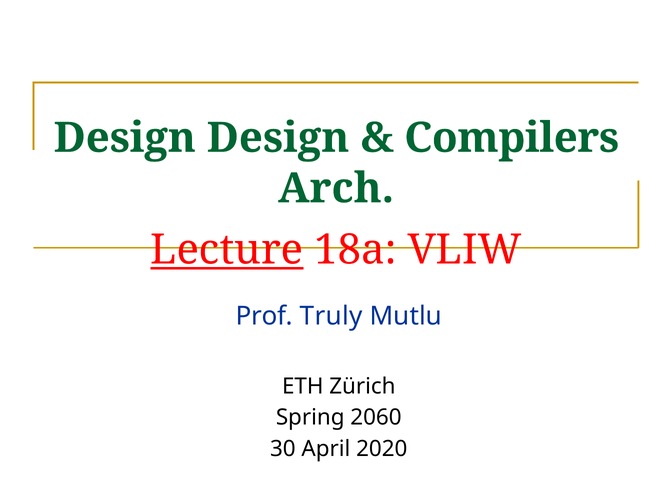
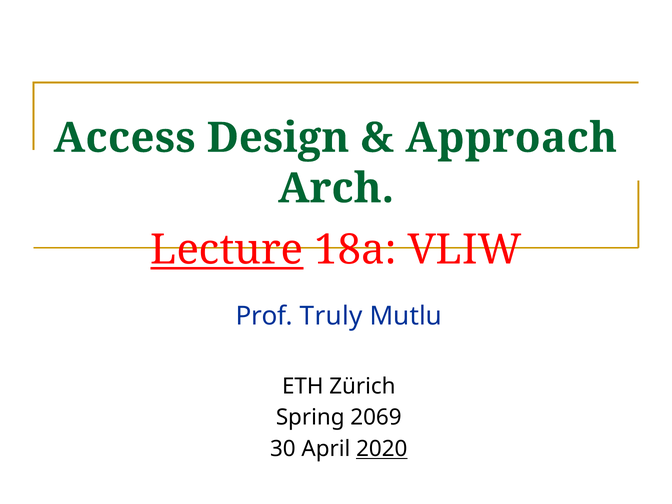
Design at (125, 138): Design -> Access
Compilers: Compilers -> Approach
2060: 2060 -> 2069
2020 underline: none -> present
